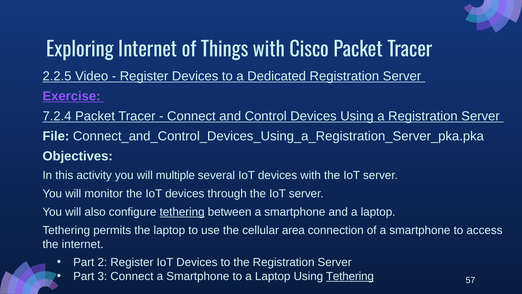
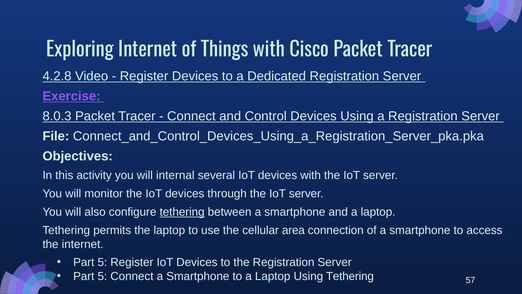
2.2.5: 2.2.5 -> 4.2.8
7.2.4: 7.2.4 -> 8.0.3
multiple: multiple -> internal
2 at (102, 262): 2 -> 5
3 at (102, 276): 3 -> 5
Tethering at (350, 276) underline: present -> none
